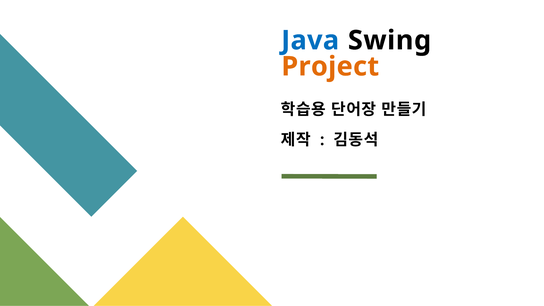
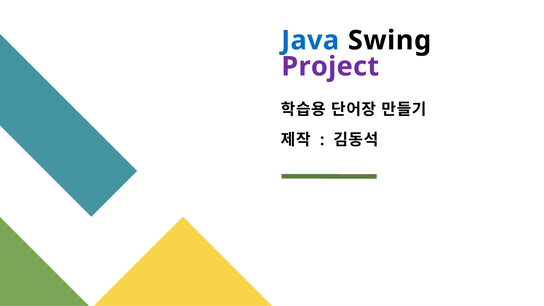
Project colour: orange -> purple
